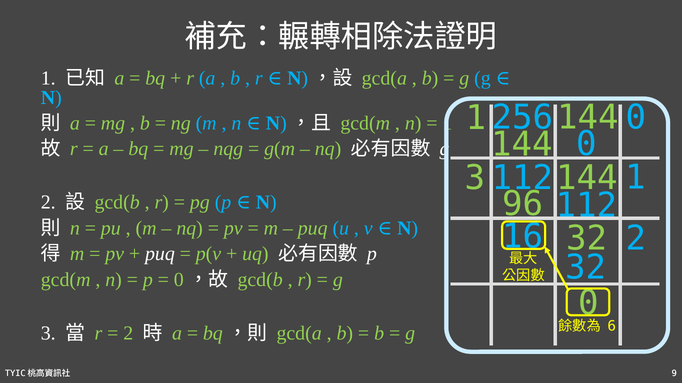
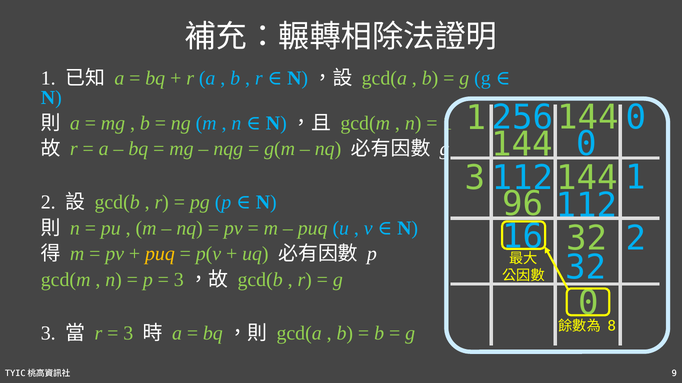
puq at (160, 254) colour: white -> yellow
0 at (179, 280): 0 -> 3
6: 6 -> 8
2 at (128, 334): 2 -> 3
